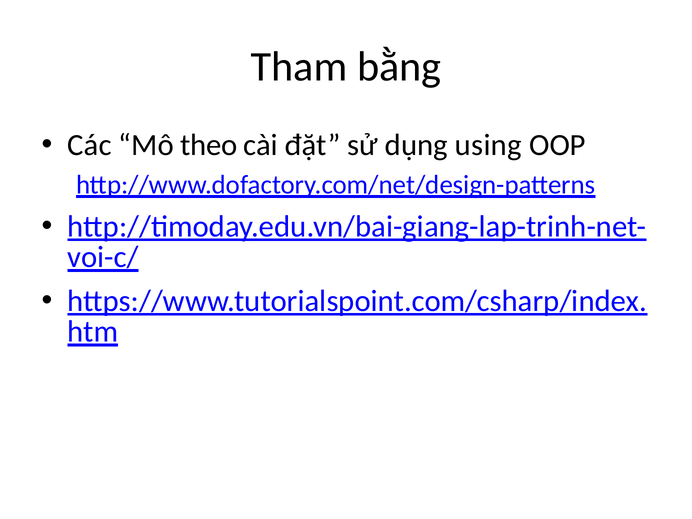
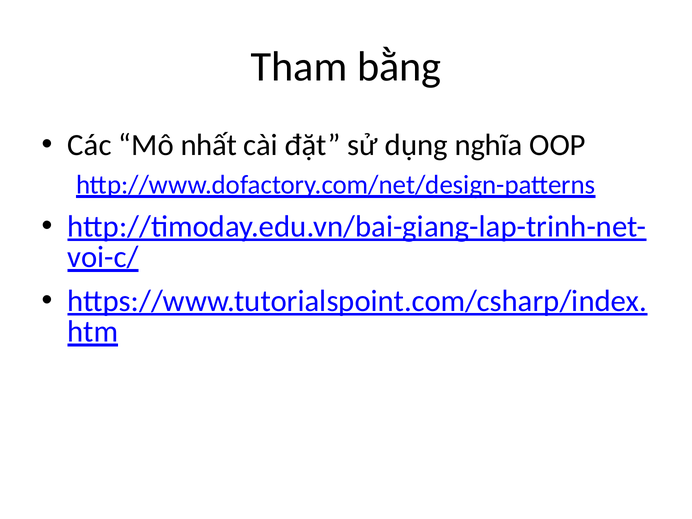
theo: theo -> nhất
using: using -> nghĩa
